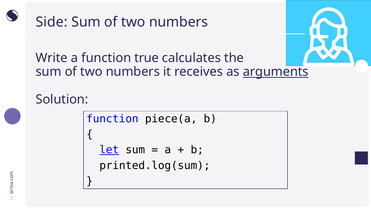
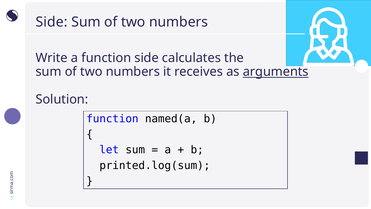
function true: true -> side
piece(a: piece(a -> named(a
let underline: present -> none
